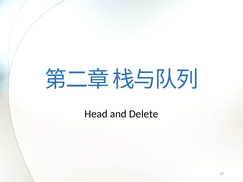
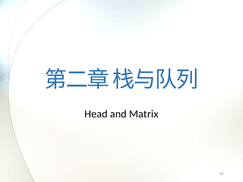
Delete: Delete -> Matrix
